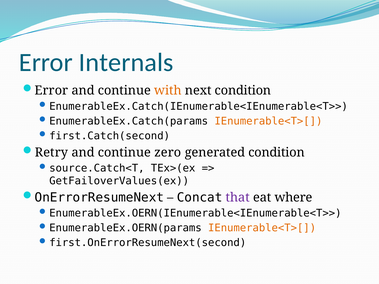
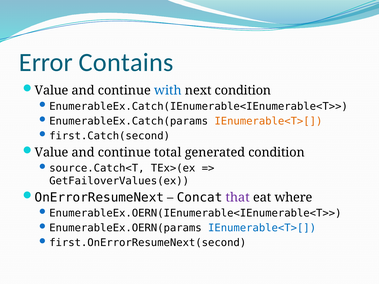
Internals: Internals -> Contains
Error at (51, 91): Error -> Value
with colour: orange -> blue
Retry at (51, 152): Retry -> Value
zero: zero -> total
IEnumerable<T>[ at (262, 228) colour: orange -> blue
